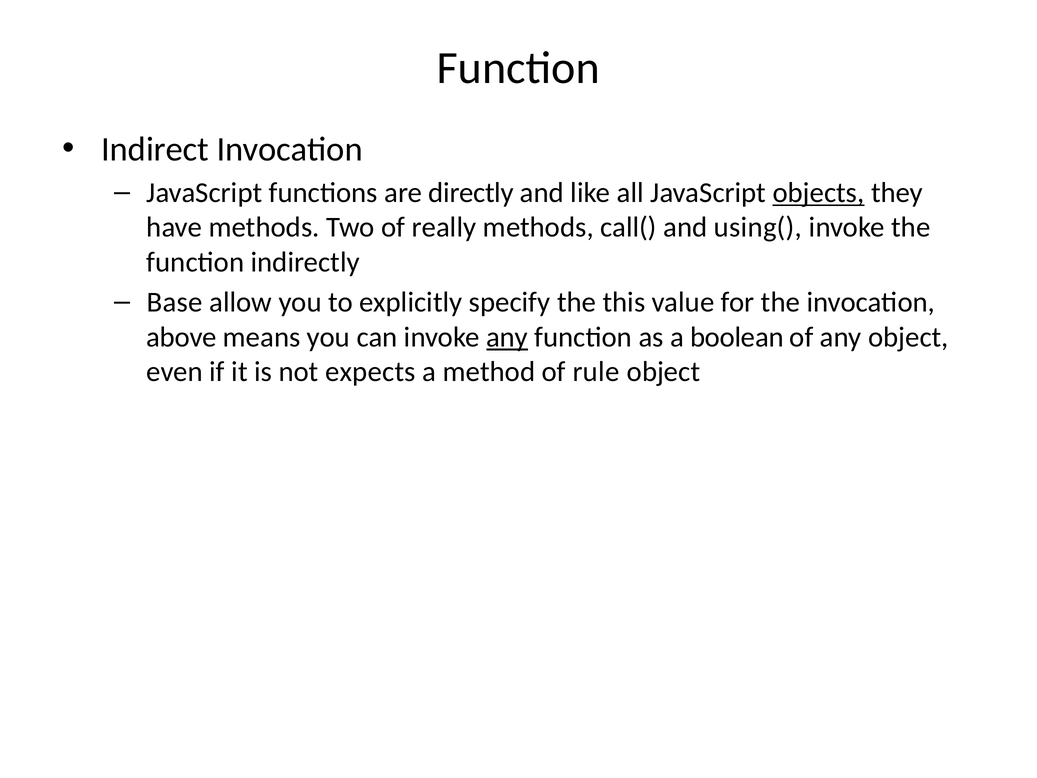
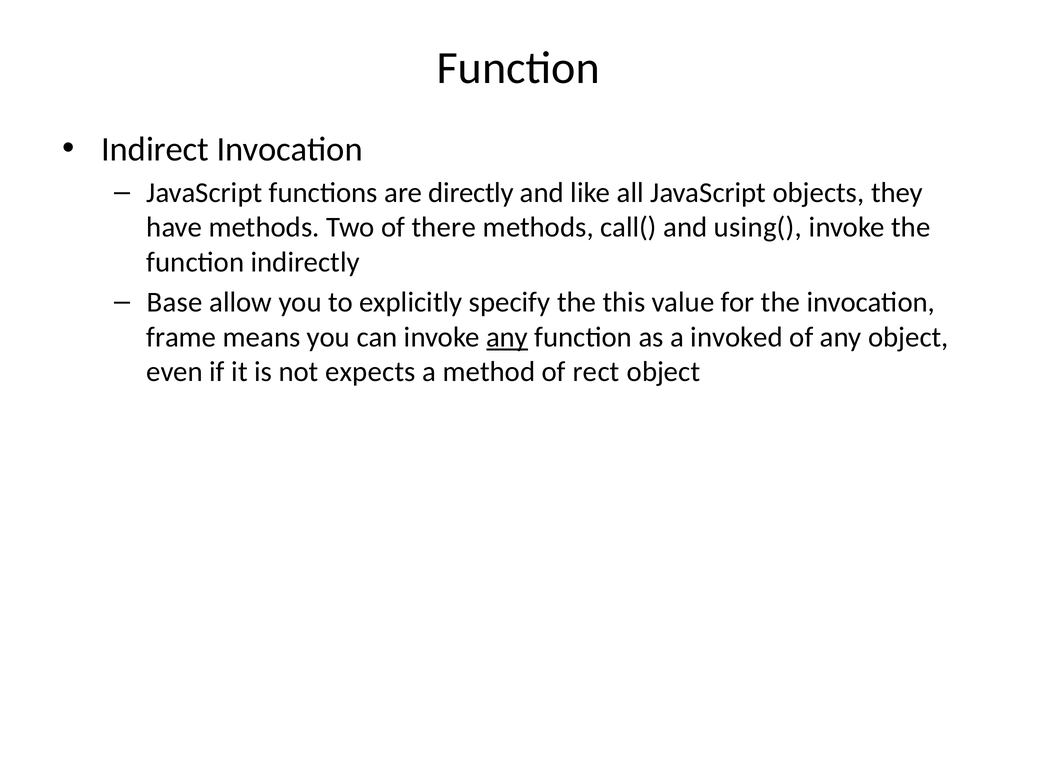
objects underline: present -> none
really: really -> there
above: above -> frame
boolean: boolean -> invoked
rule: rule -> rect
